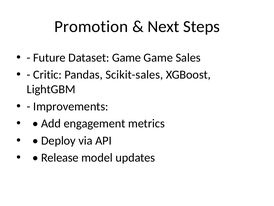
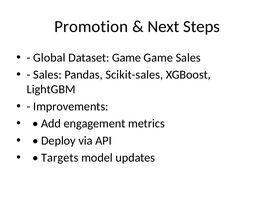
Future: Future -> Global
Critic at (47, 75): Critic -> Sales
Release: Release -> Targets
